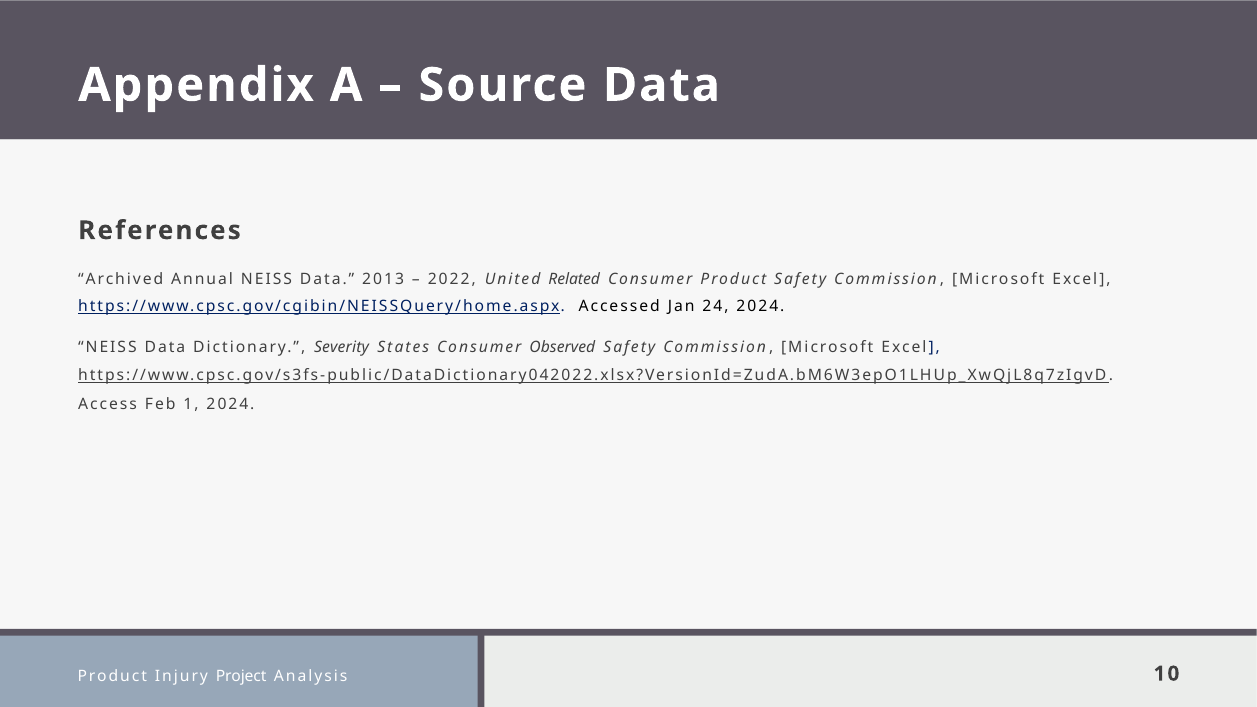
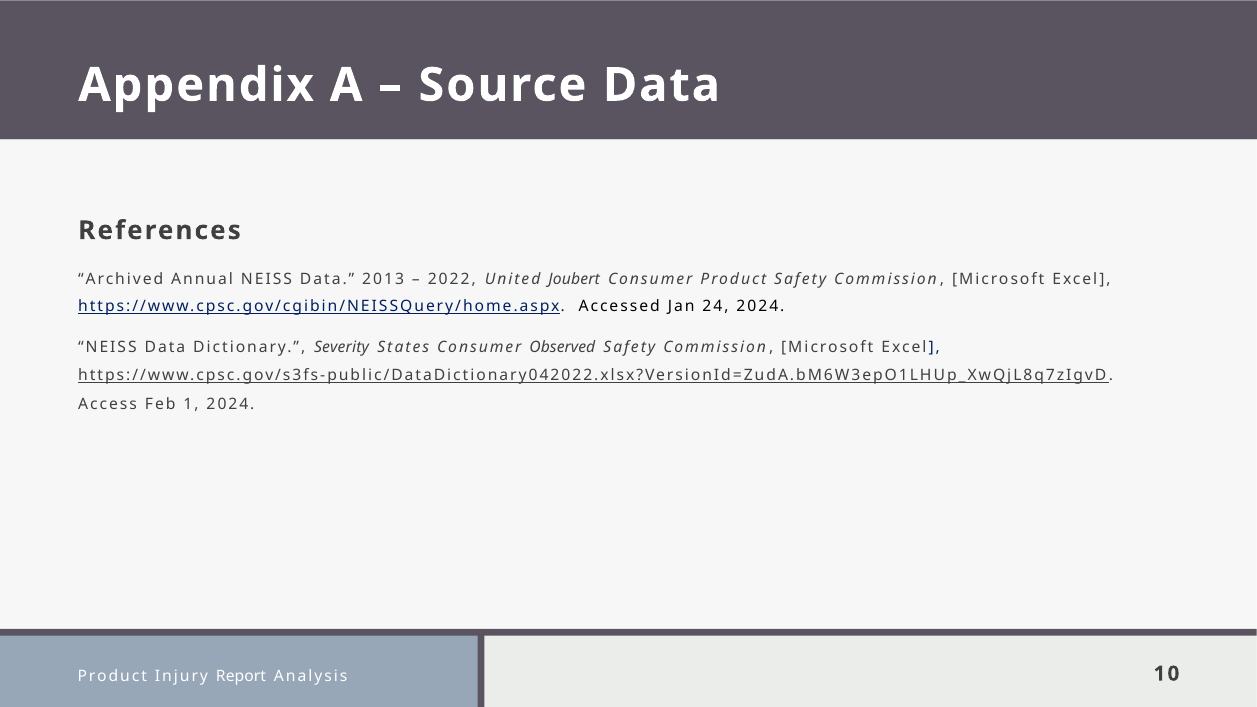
Related: Related -> Joubert
Project: Project -> Report
